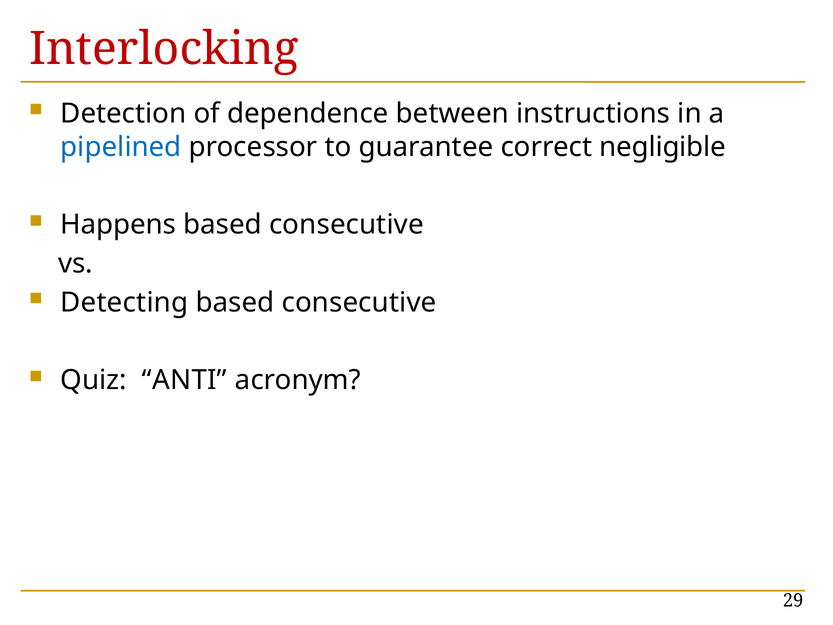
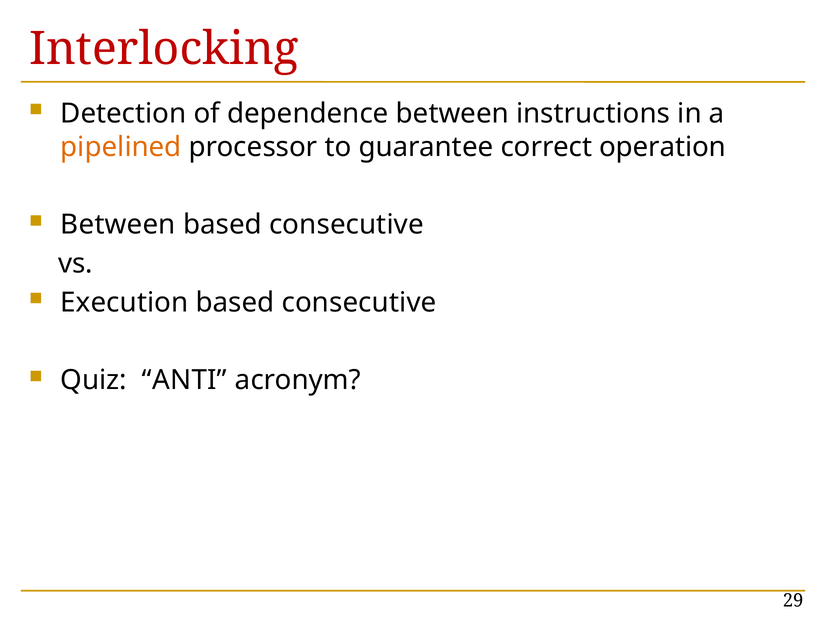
pipelined colour: blue -> orange
negligible: negligible -> operation
Happens at (118, 225): Happens -> Between
Detecting: Detecting -> Execution
